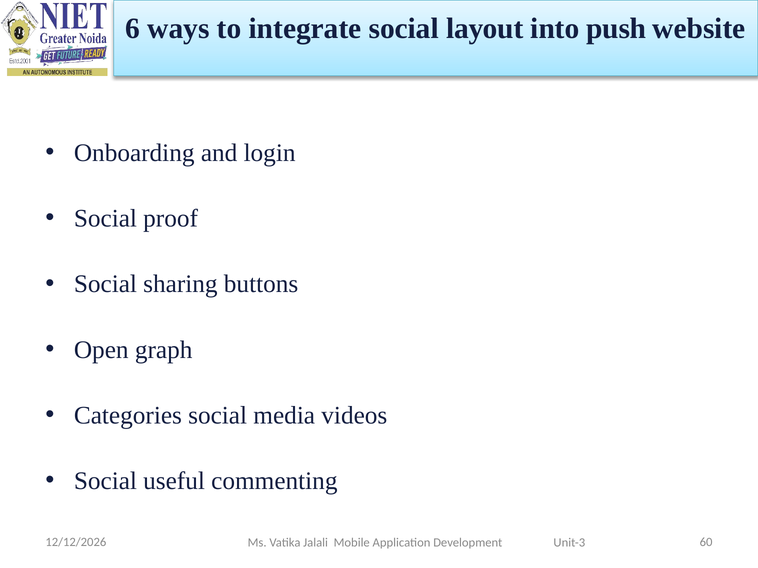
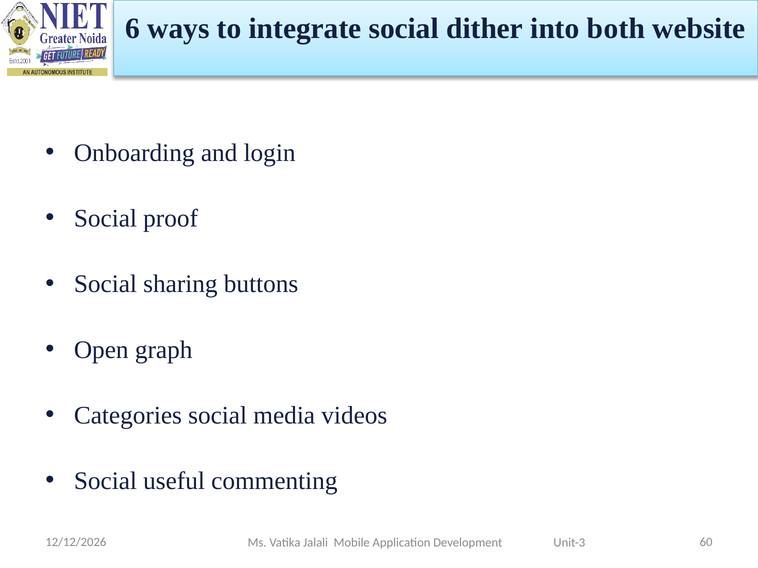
layout: layout -> dither
push: push -> both
